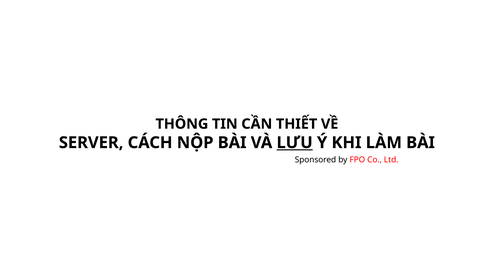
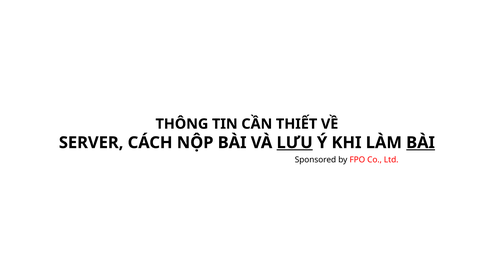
BÀI at (421, 143) underline: none -> present
